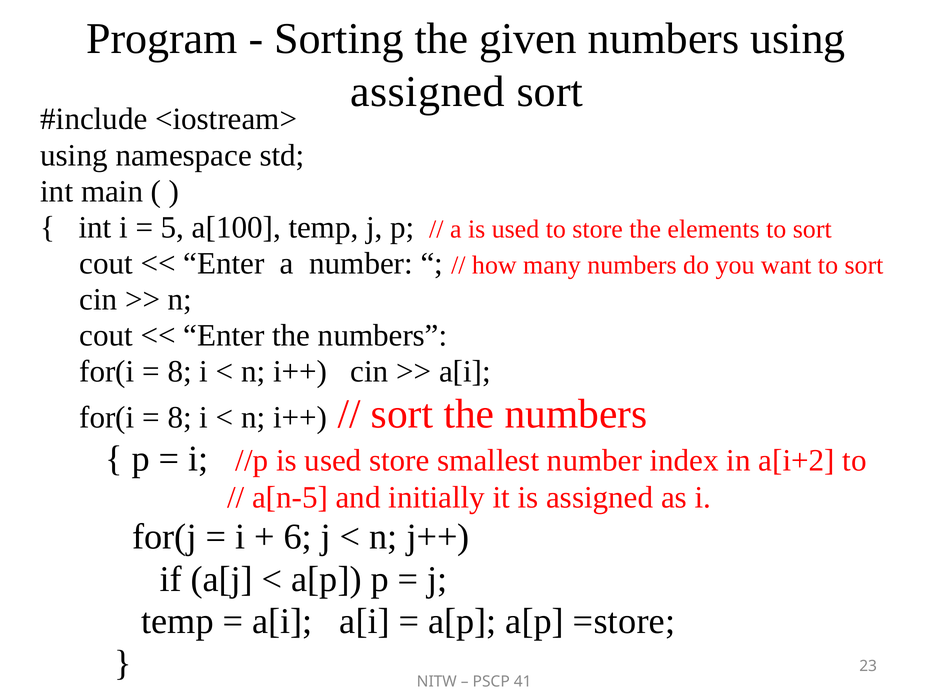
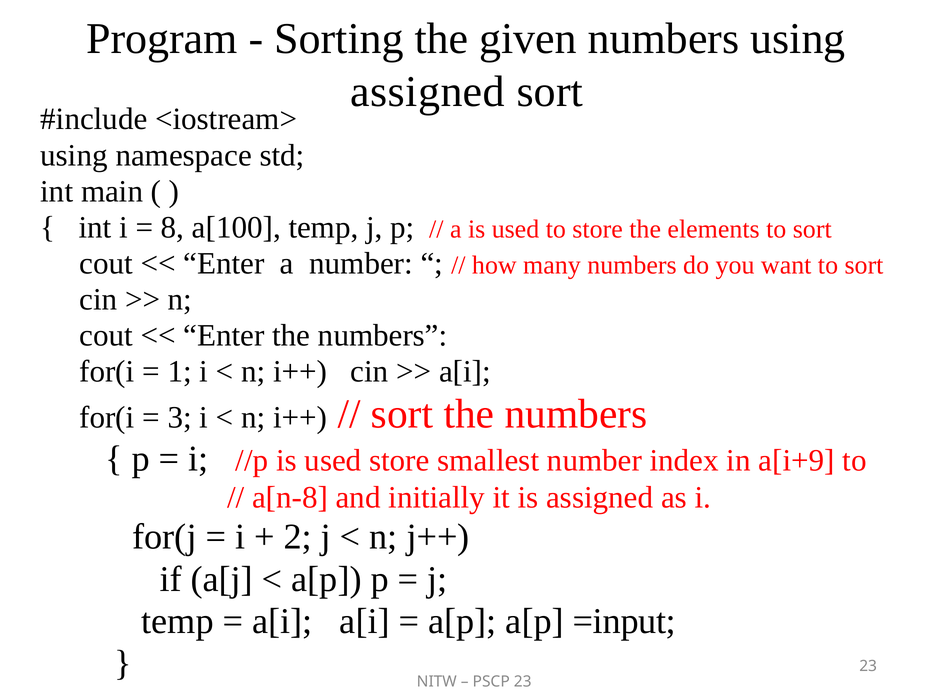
5: 5 -> 8
8 at (180, 372): 8 -> 1
8 at (180, 418): 8 -> 3
a[i+2: a[i+2 -> a[i+9
a[n-5: a[n-5 -> a[n-8
6: 6 -> 2
=store: =store -> =input
PSCP 41: 41 -> 23
